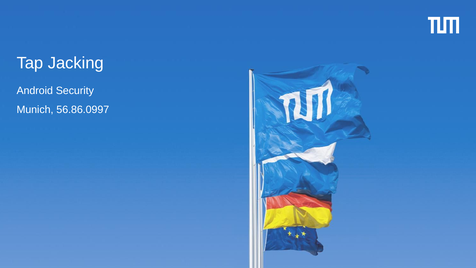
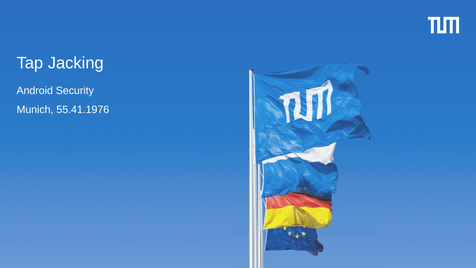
56.86.0997: 56.86.0997 -> 55.41.1976
